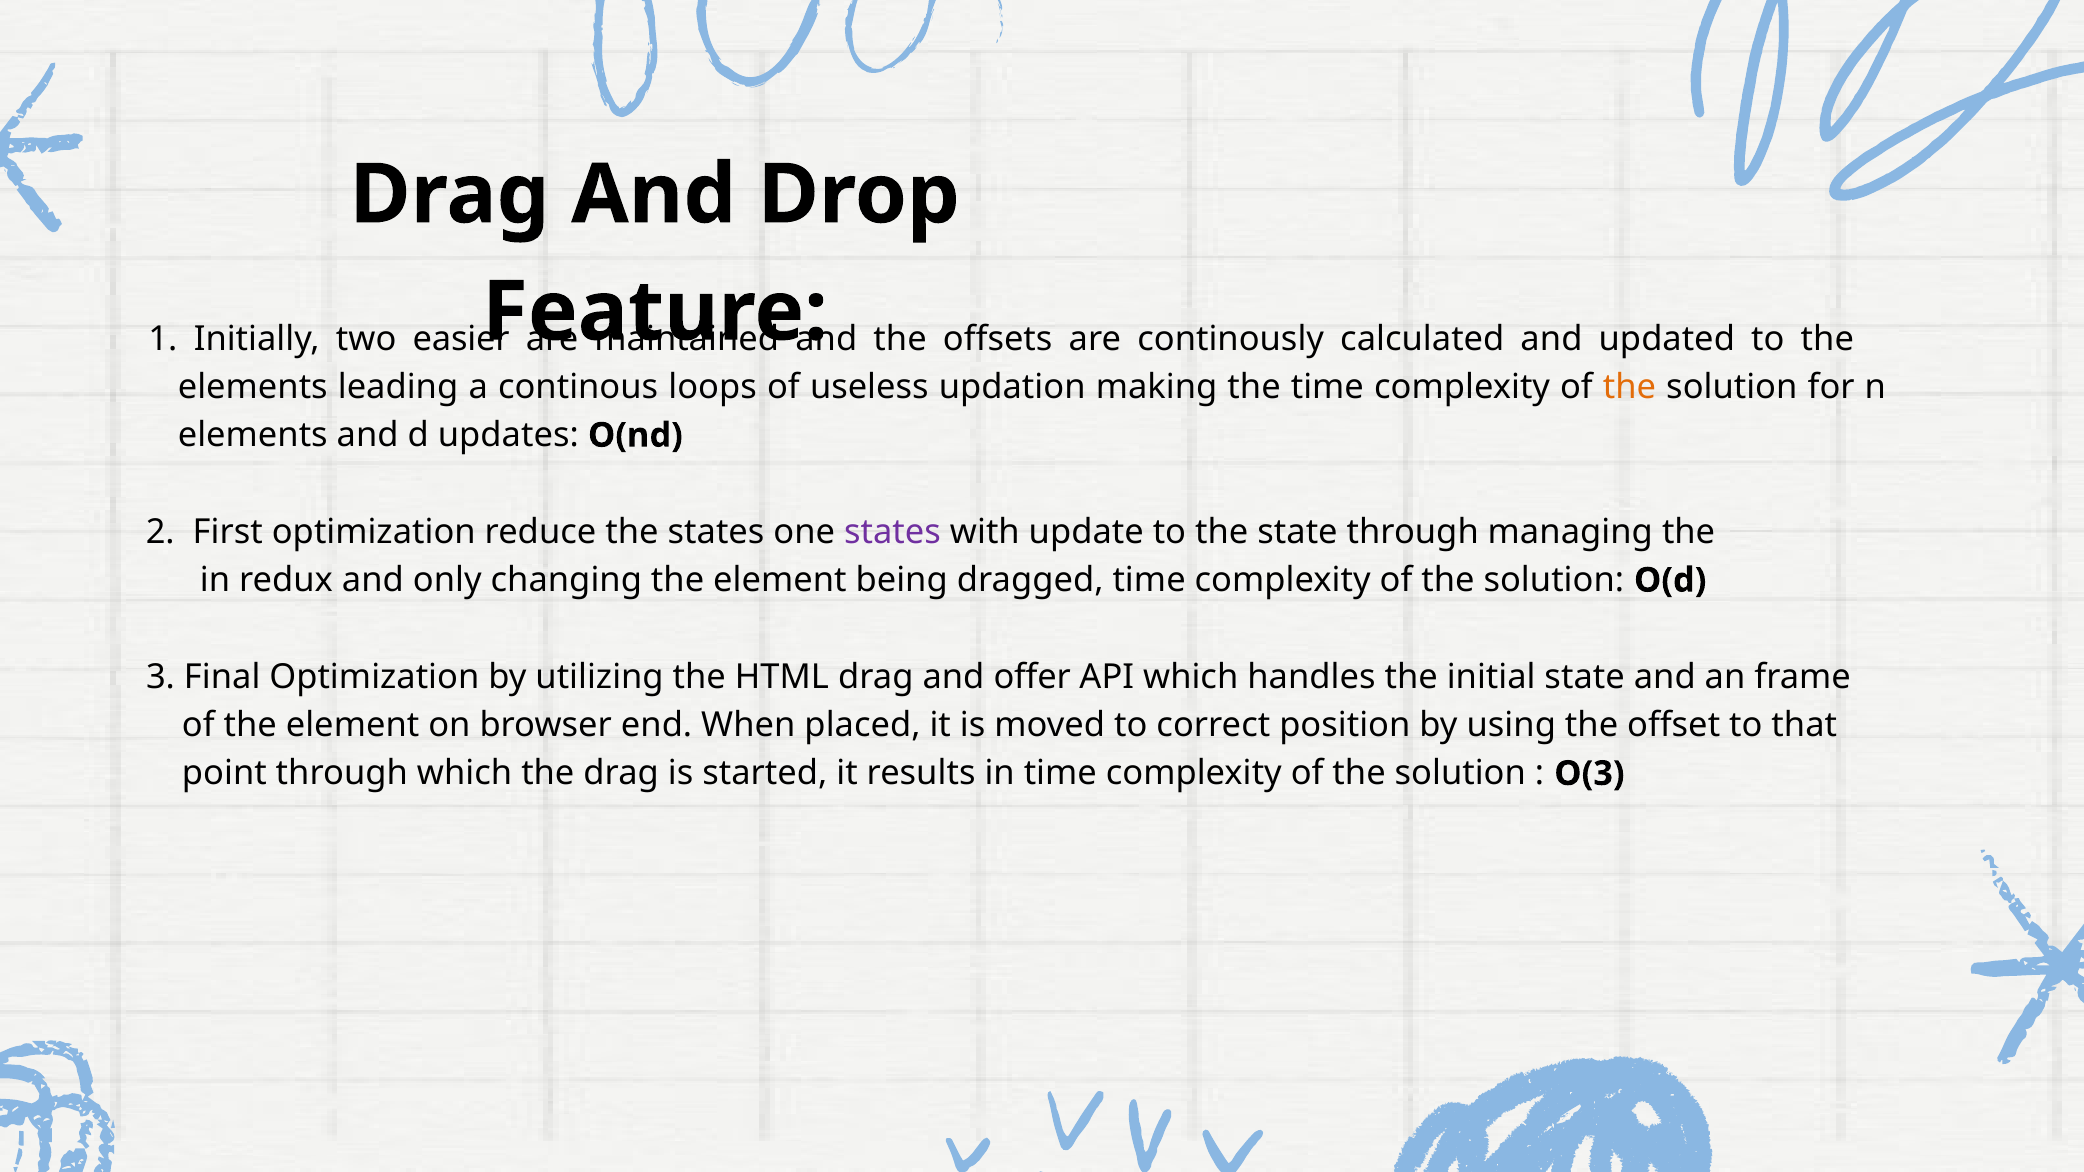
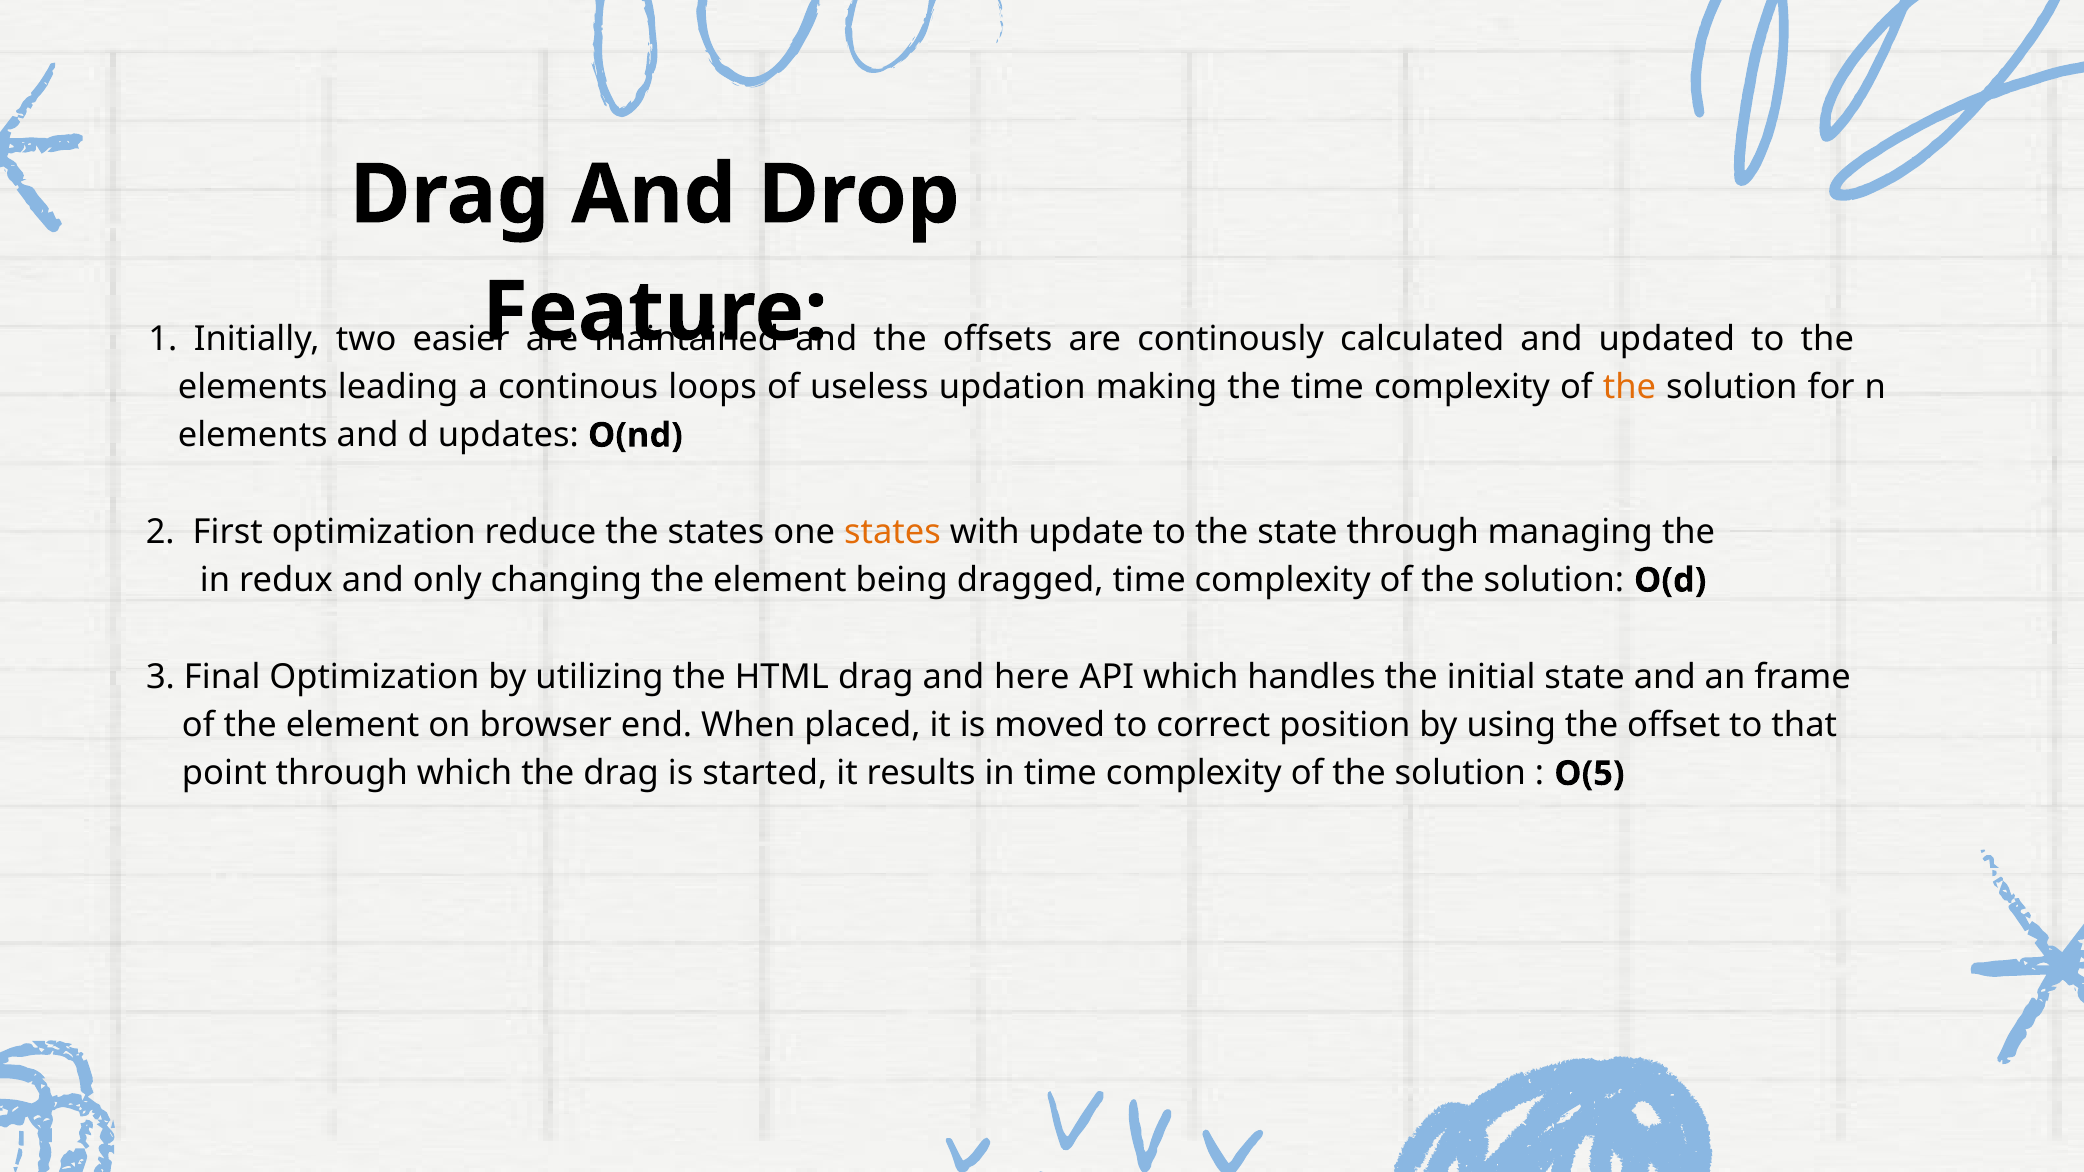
states at (893, 532) colour: purple -> orange
offer: offer -> here
O(3: O(3 -> O(5
